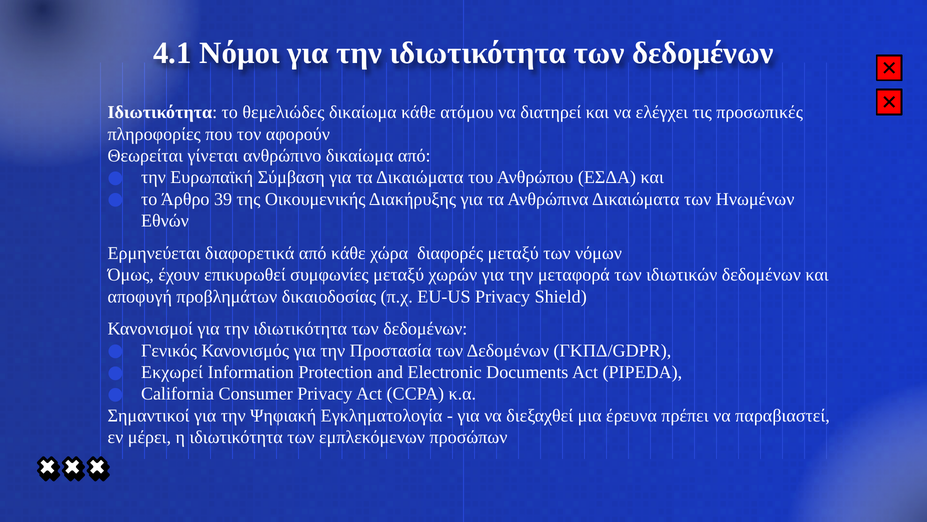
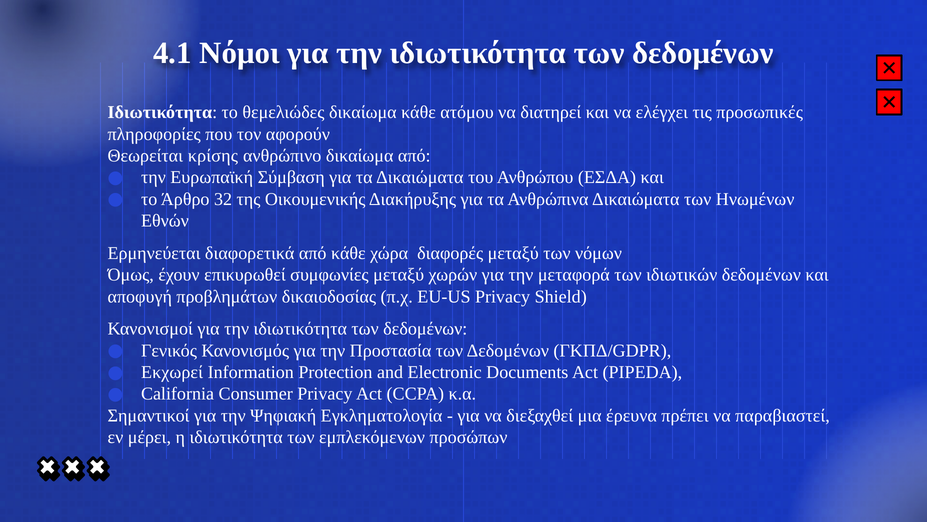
γίνεται: γίνεται -> κρίσης
39: 39 -> 32
